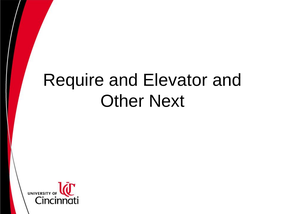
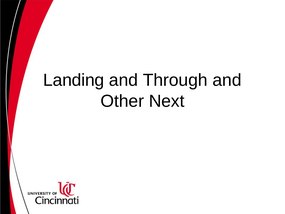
Require: Require -> Landing
Elevator: Elevator -> Through
